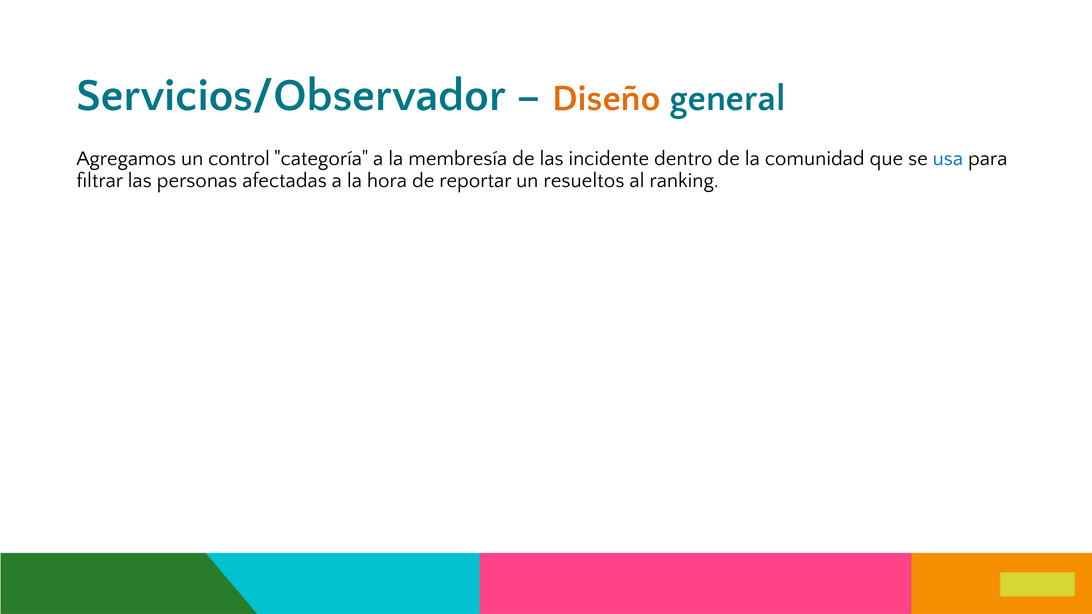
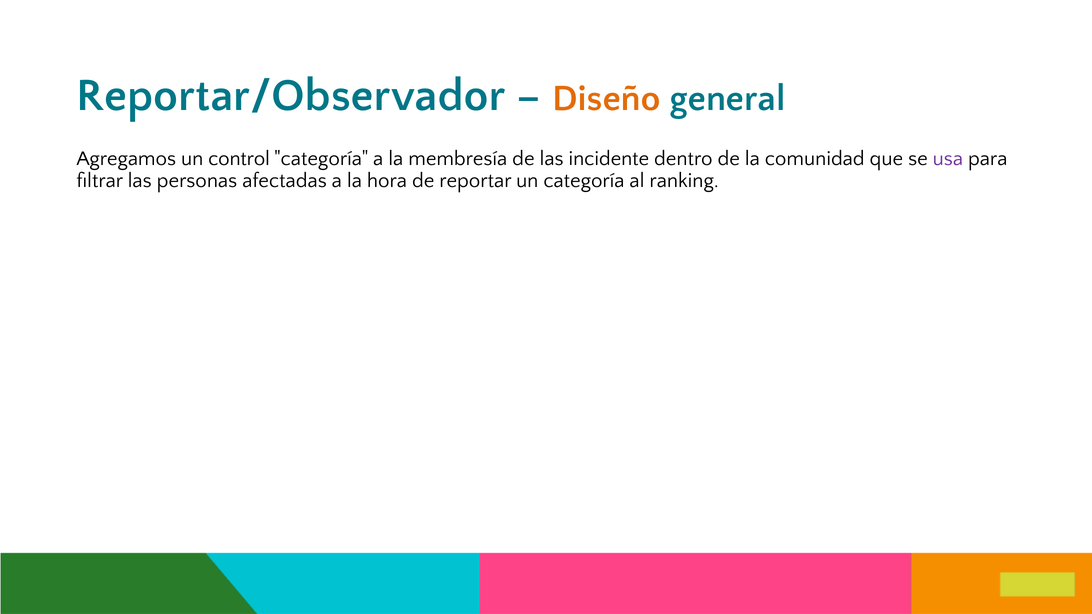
Servicios/Observador: Servicios/Observador -> Reportar/Observador
usa colour: blue -> purple
un resueltos: resueltos -> categoría
